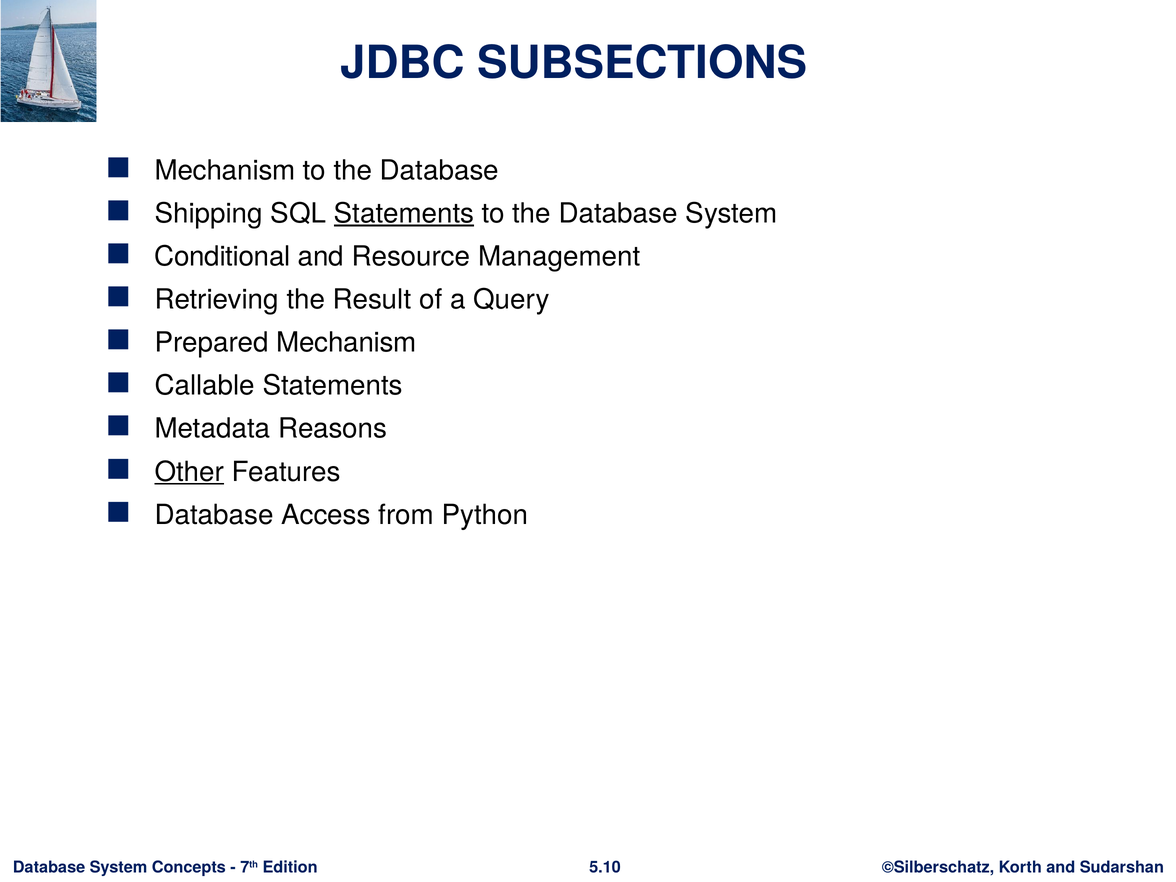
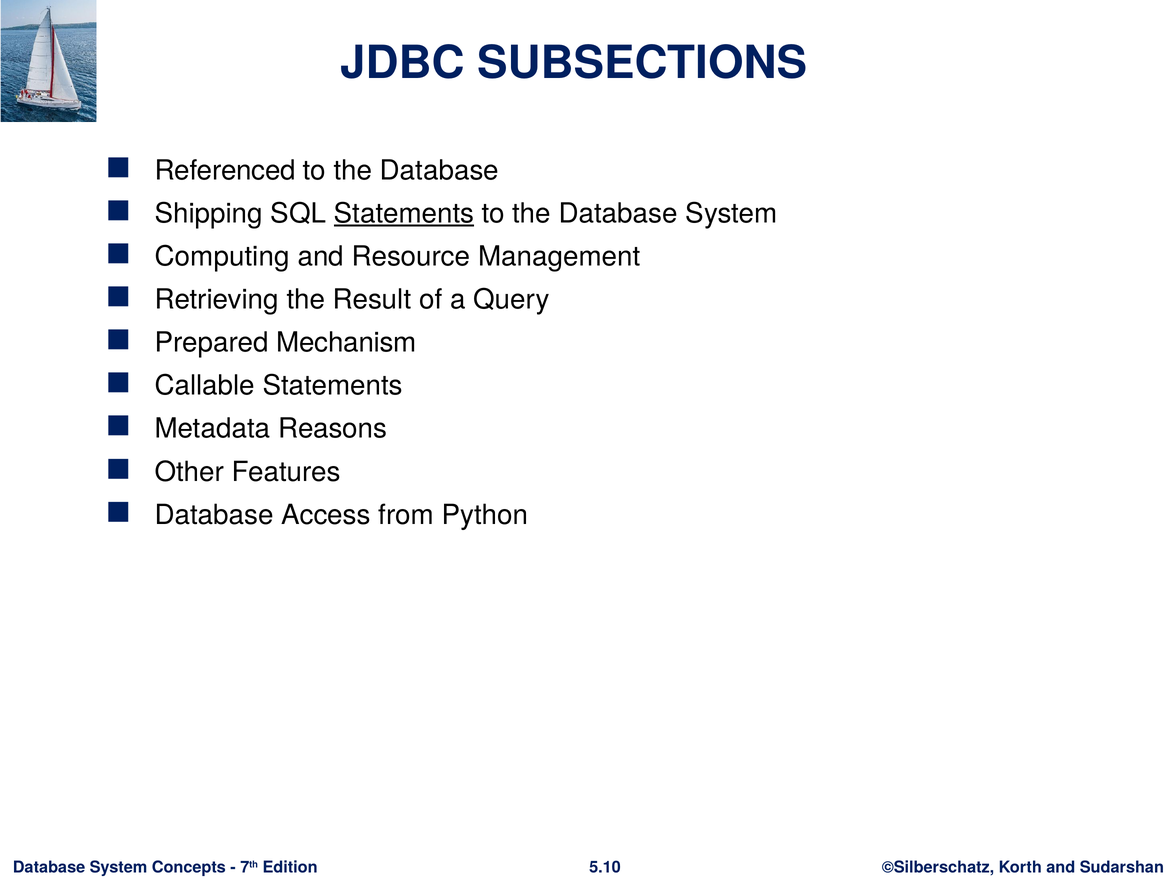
Mechanism at (225, 170): Mechanism -> Referenced
Conditional: Conditional -> Computing
Other underline: present -> none
